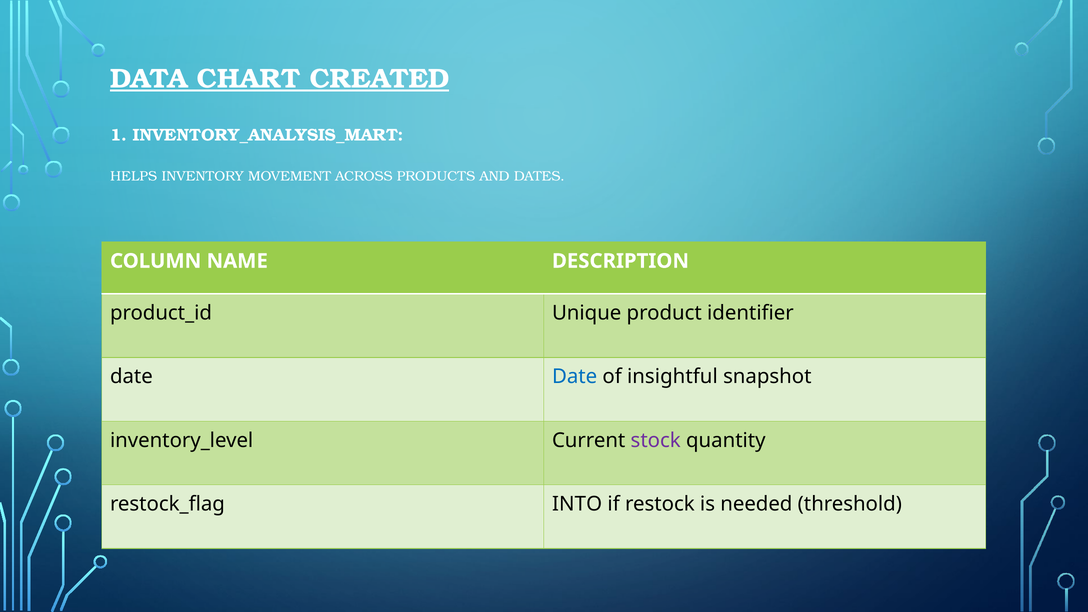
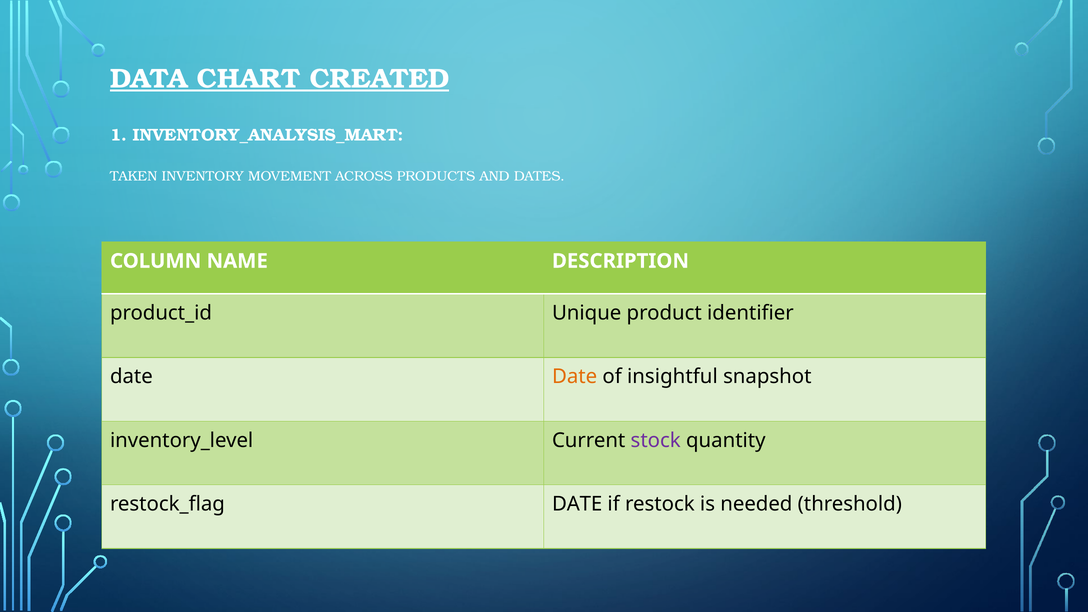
HELPS: HELPS -> TAKEN
Date at (575, 377) colour: blue -> orange
INTO at (577, 504): INTO -> DATE
